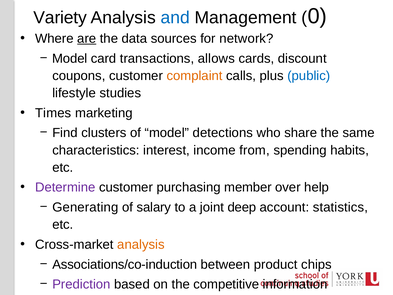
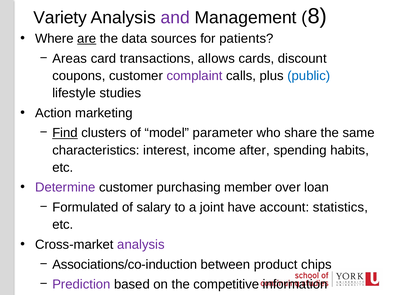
and colour: blue -> purple
0: 0 -> 8
network: network -> patients
Model at (70, 58): Model -> Areas
complaint colour: orange -> purple
Times: Times -> Action
Find underline: none -> present
detections: detections -> parameter
from: from -> after
help: help -> loan
Generating: Generating -> Formulated
deep: deep -> have
analysis at (141, 244) colour: orange -> purple
